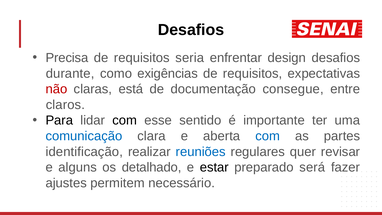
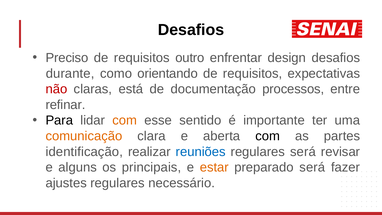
Precisa: Precisa -> Preciso
seria: seria -> outro
exigências: exigências -> orientando
consegue: consegue -> processos
claros: claros -> refinar
com at (125, 120) colour: black -> orange
comunicação colour: blue -> orange
com at (268, 136) colour: blue -> black
regulares quer: quer -> será
detalhado: detalhado -> principais
estar colour: black -> orange
ajustes permitem: permitem -> regulares
